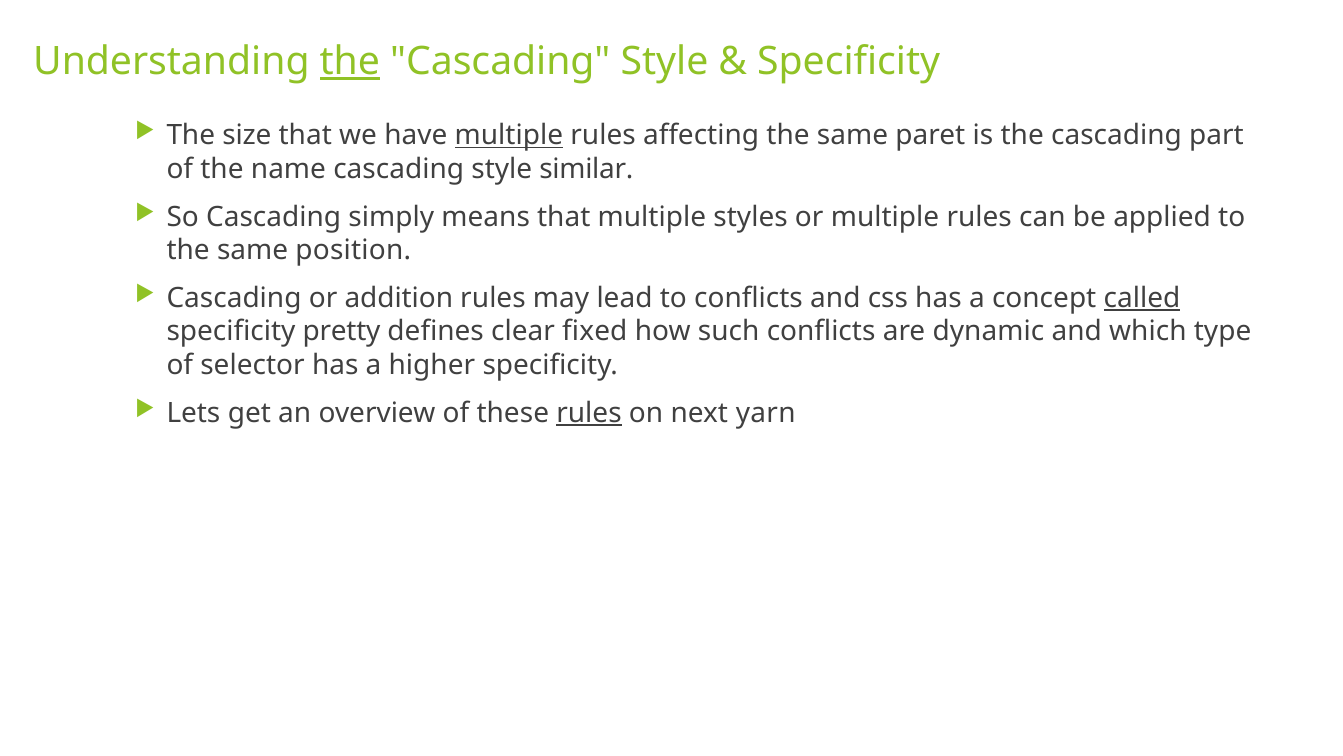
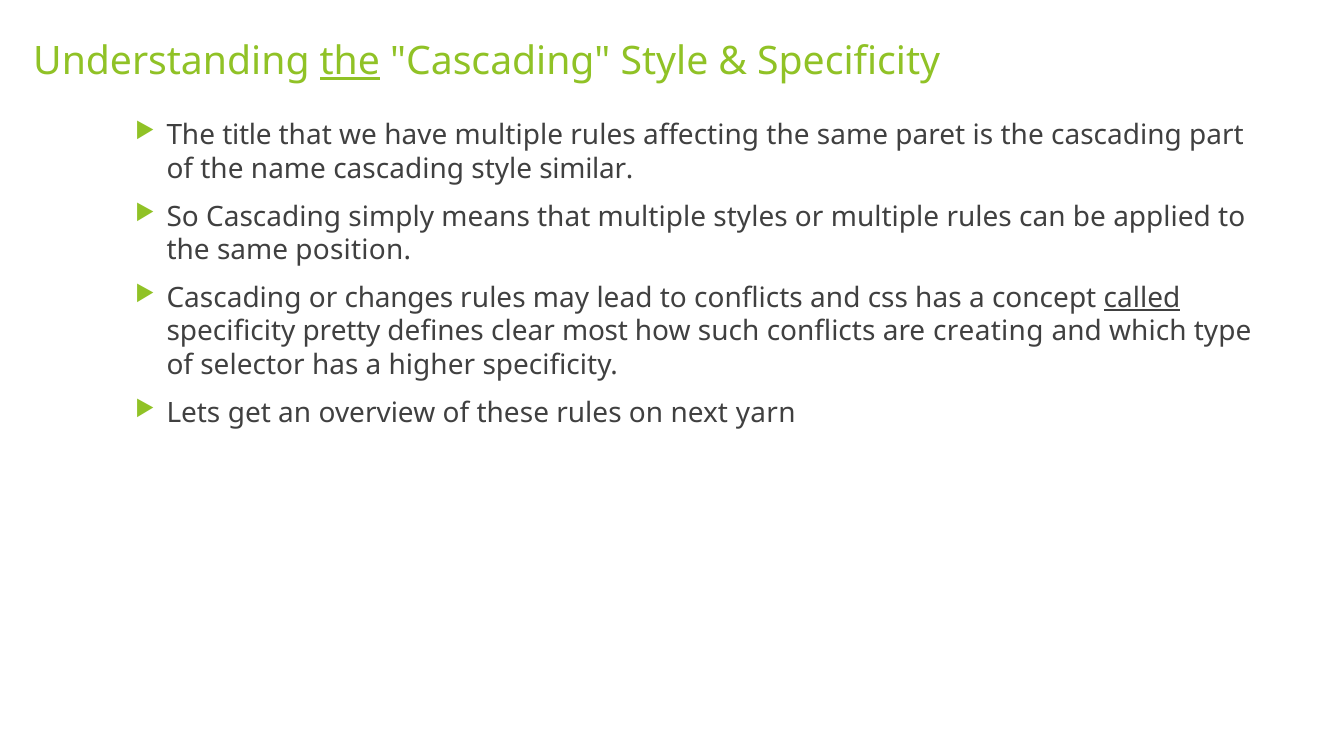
size: size -> title
multiple at (509, 135) underline: present -> none
addition: addition -> changes
fixed: fixed -> most
dynamic: dynamic -> creating
rules at (589, 413) underline: present -> none
